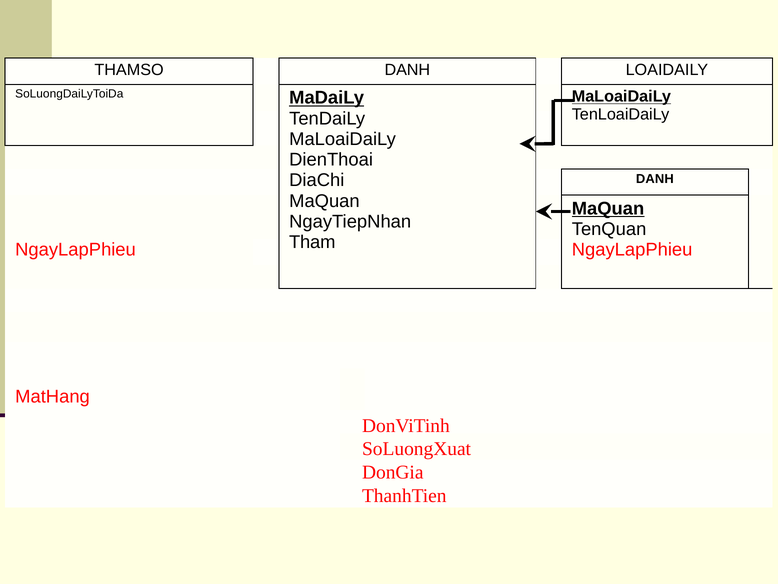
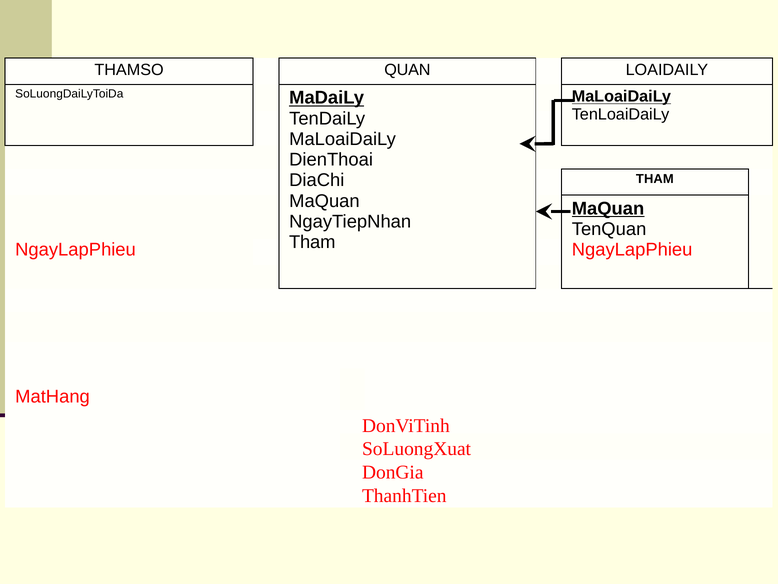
THAMSO DANH: DANH -> QUAN
DANH at (655, 179): DANH -> THAM
